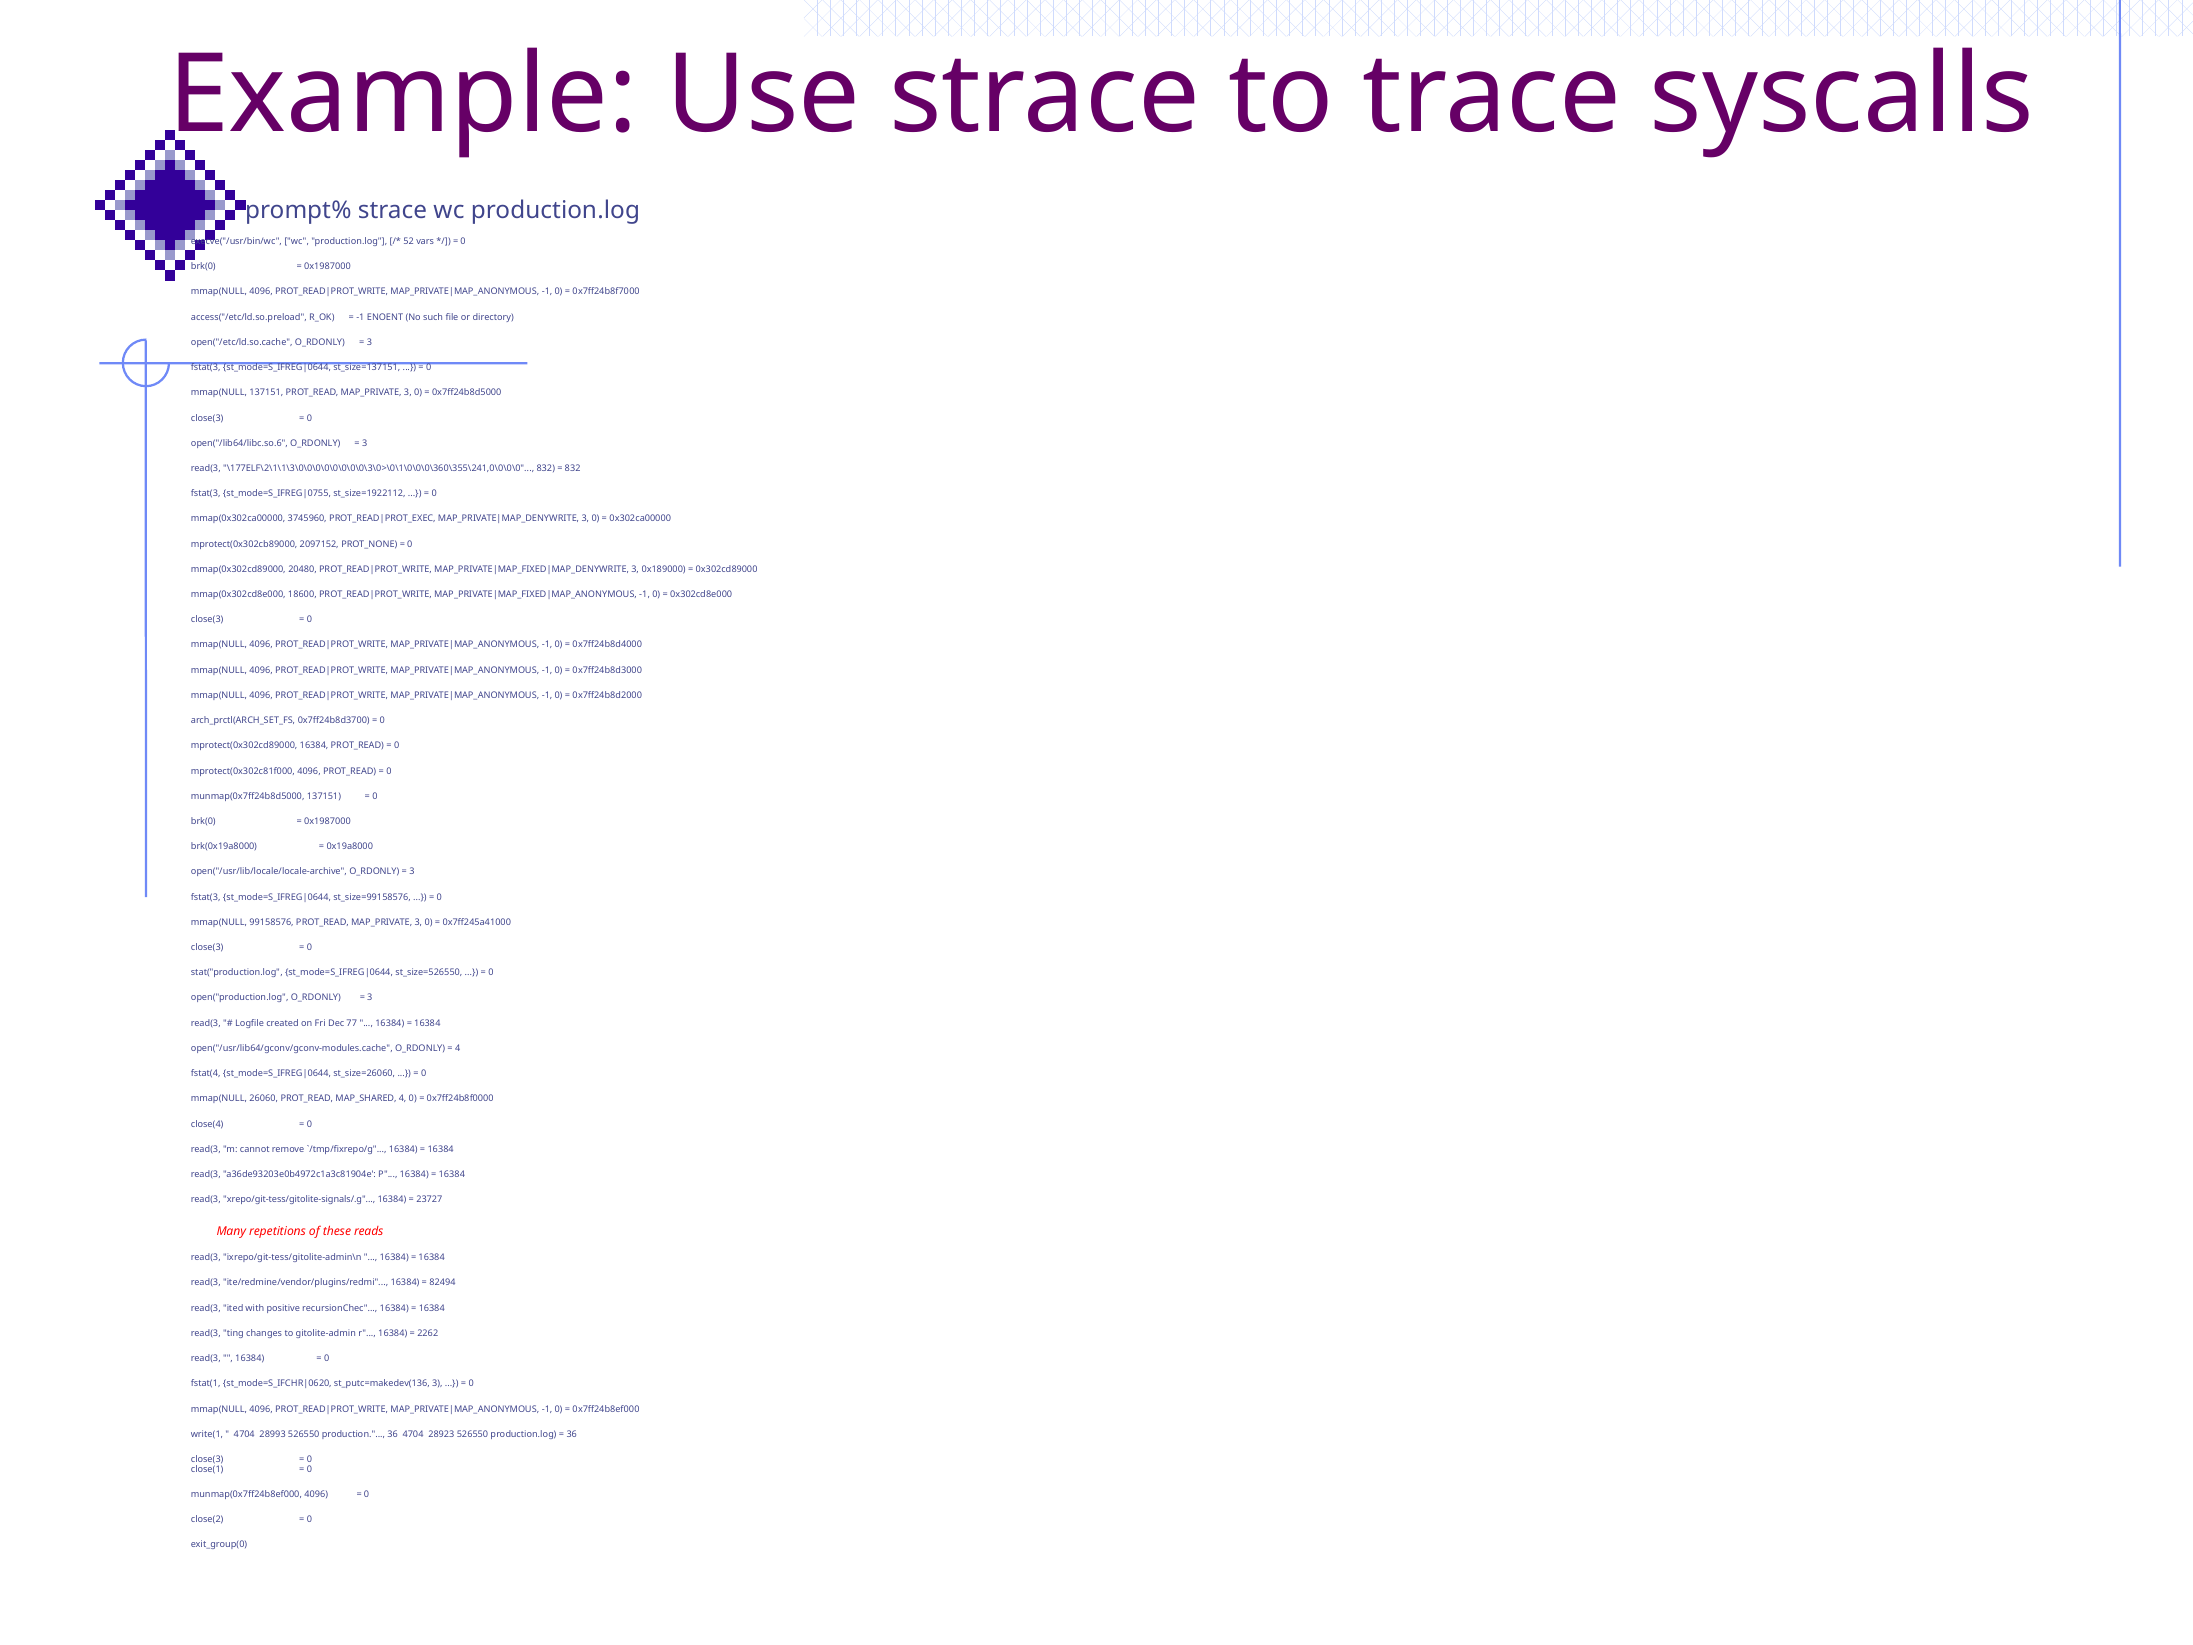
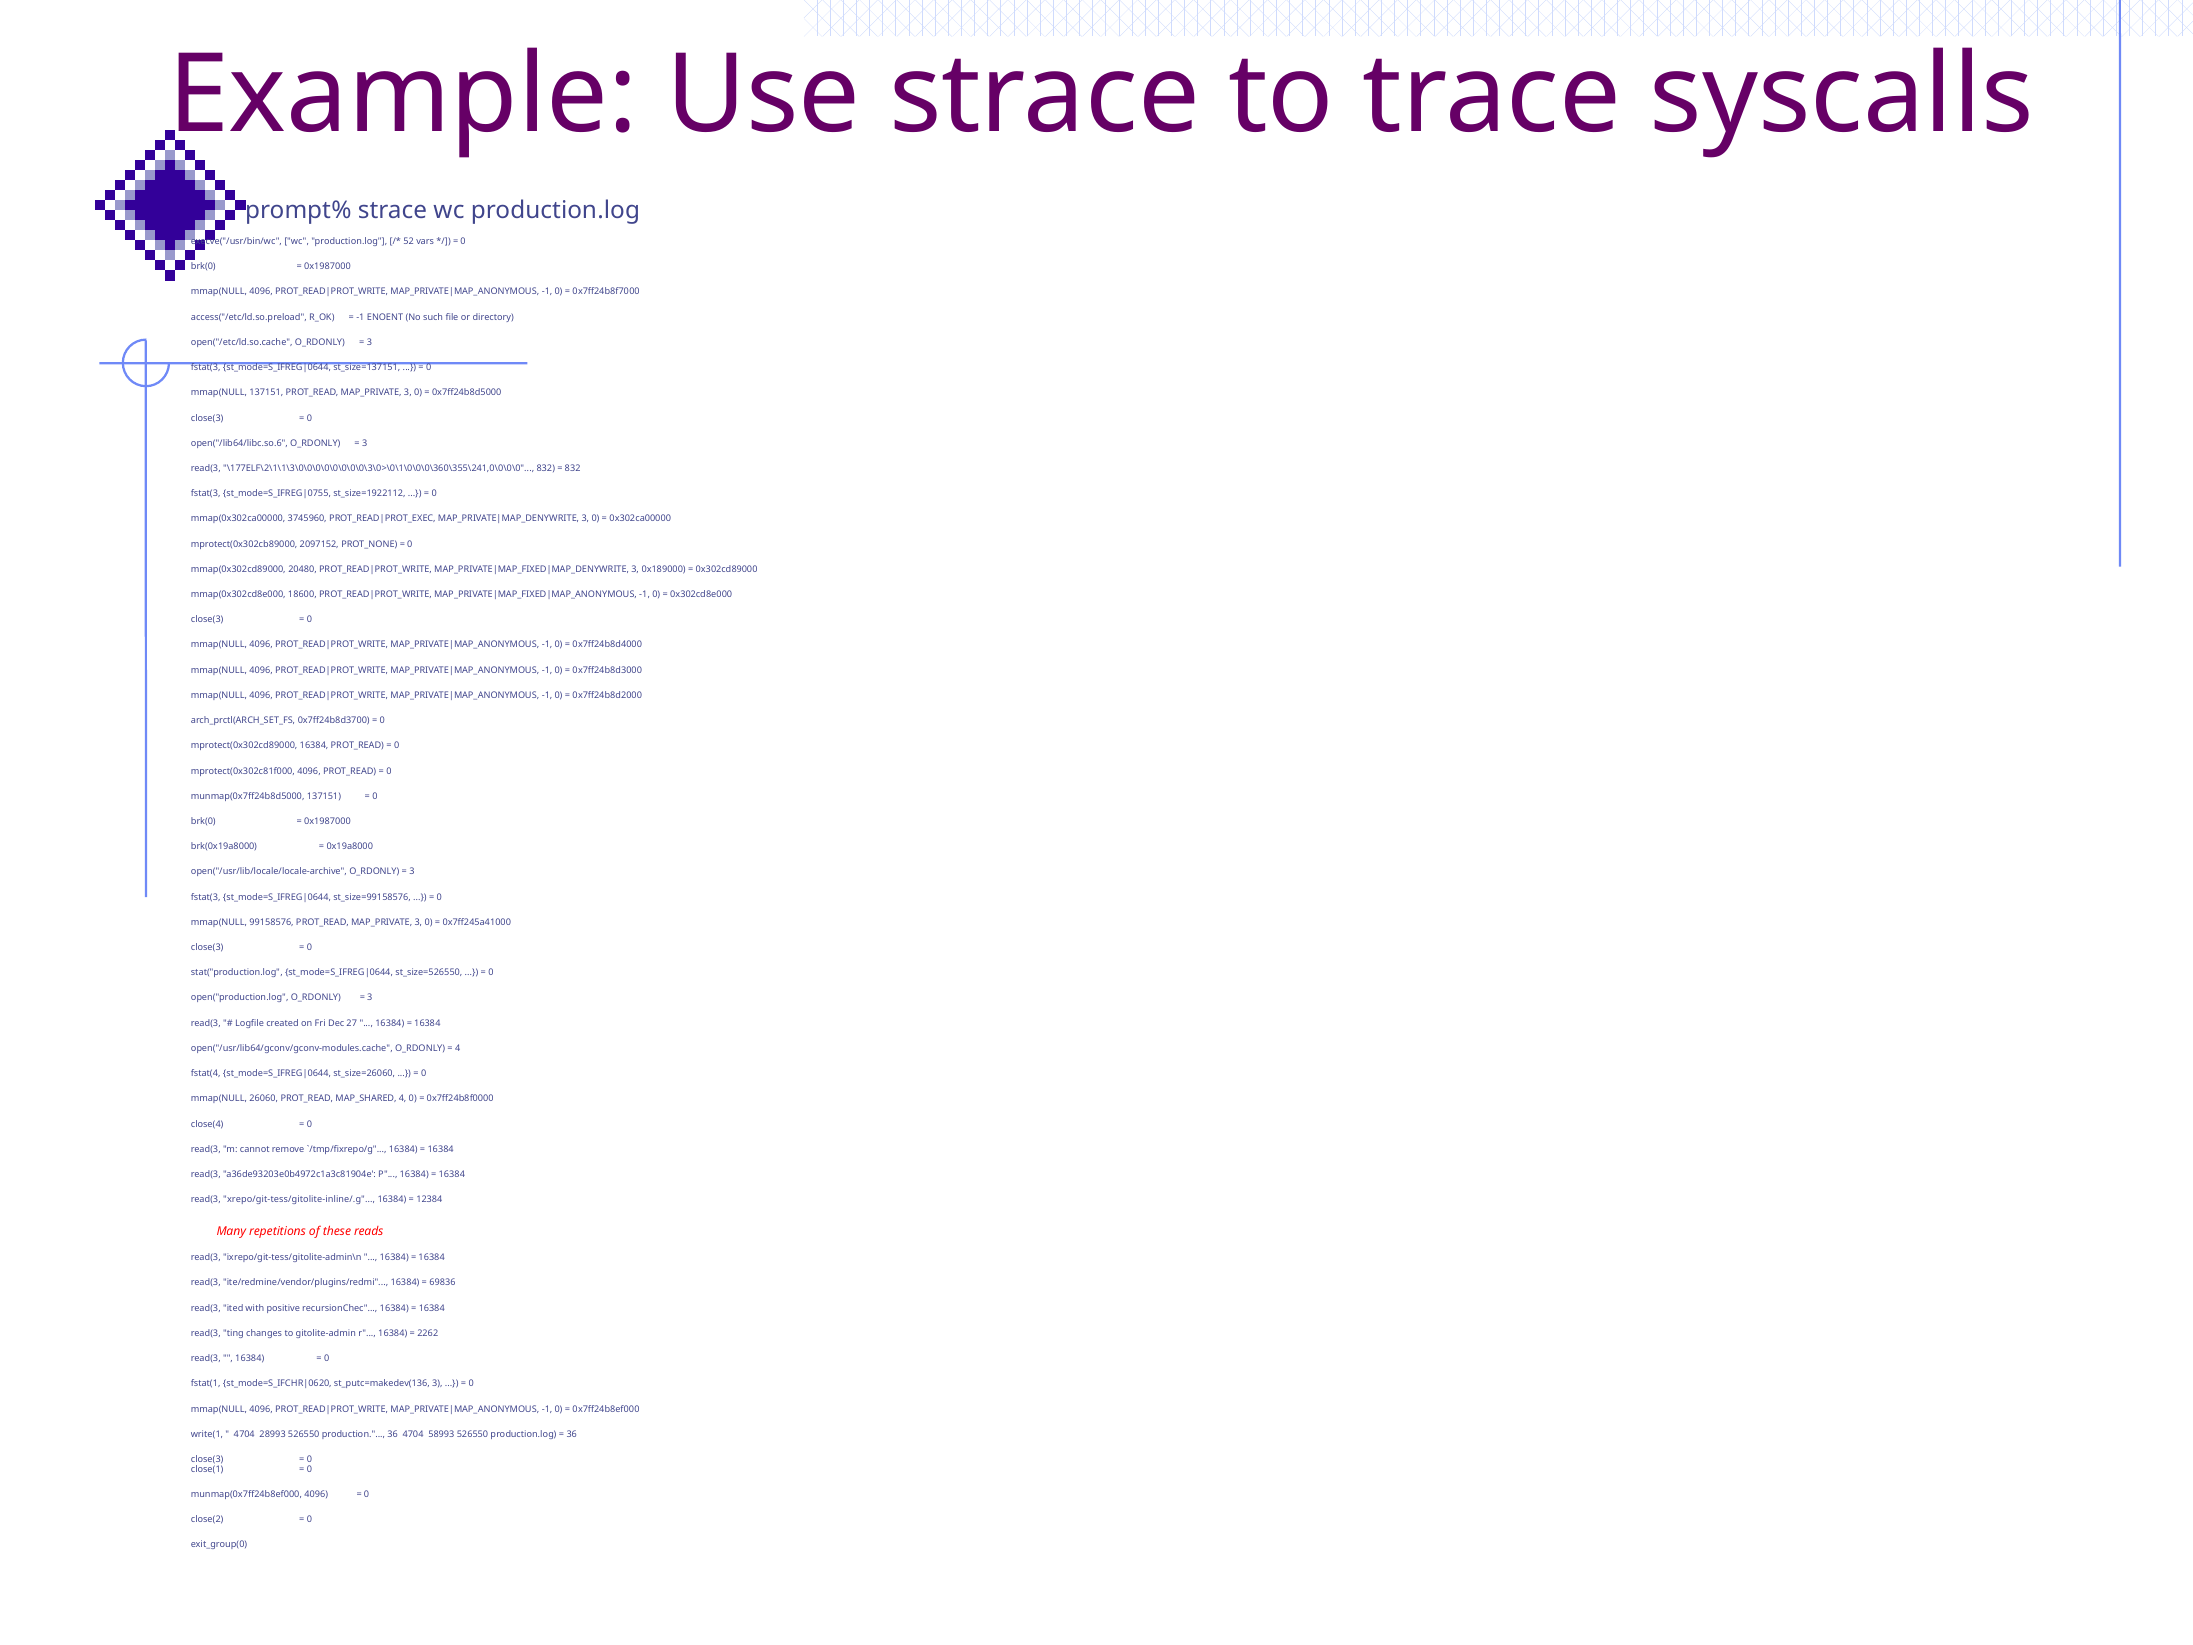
77: 77 -> 27
xrepo/git-tess/gitolite-signals/.g: xrepo/git-tess/gitolite-signals/.g -> xrepo/git-tess/gitolite-inline/.g
23727: 23727 -> 12384
82494: 82494 -> 69836
28923: 28923 -> 58993
